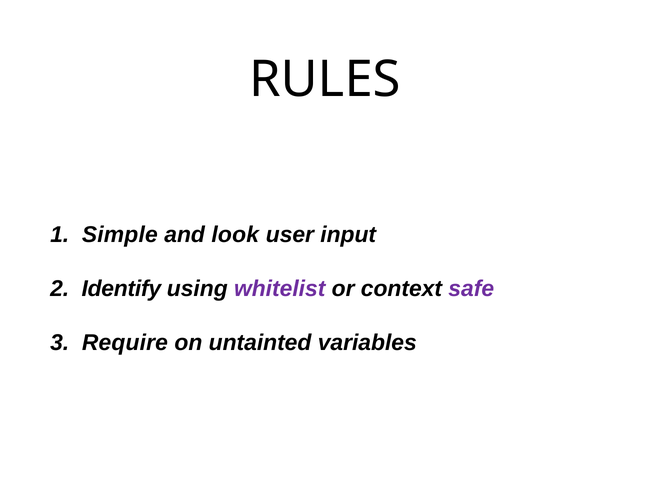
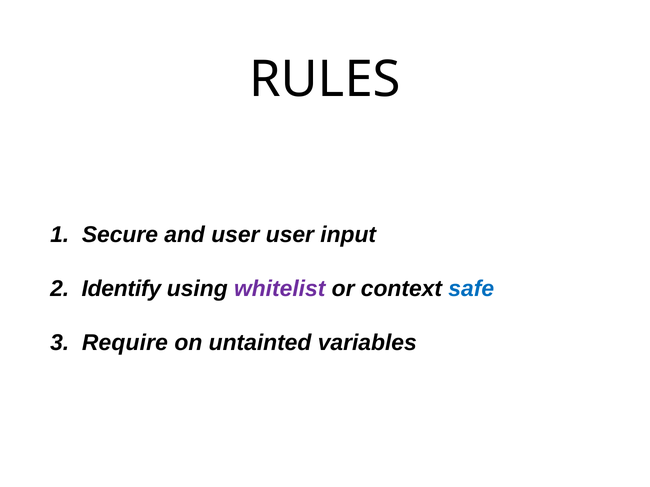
Simple: Simple -> Secure
and look: look -> user
safe colour: purple -> blue
